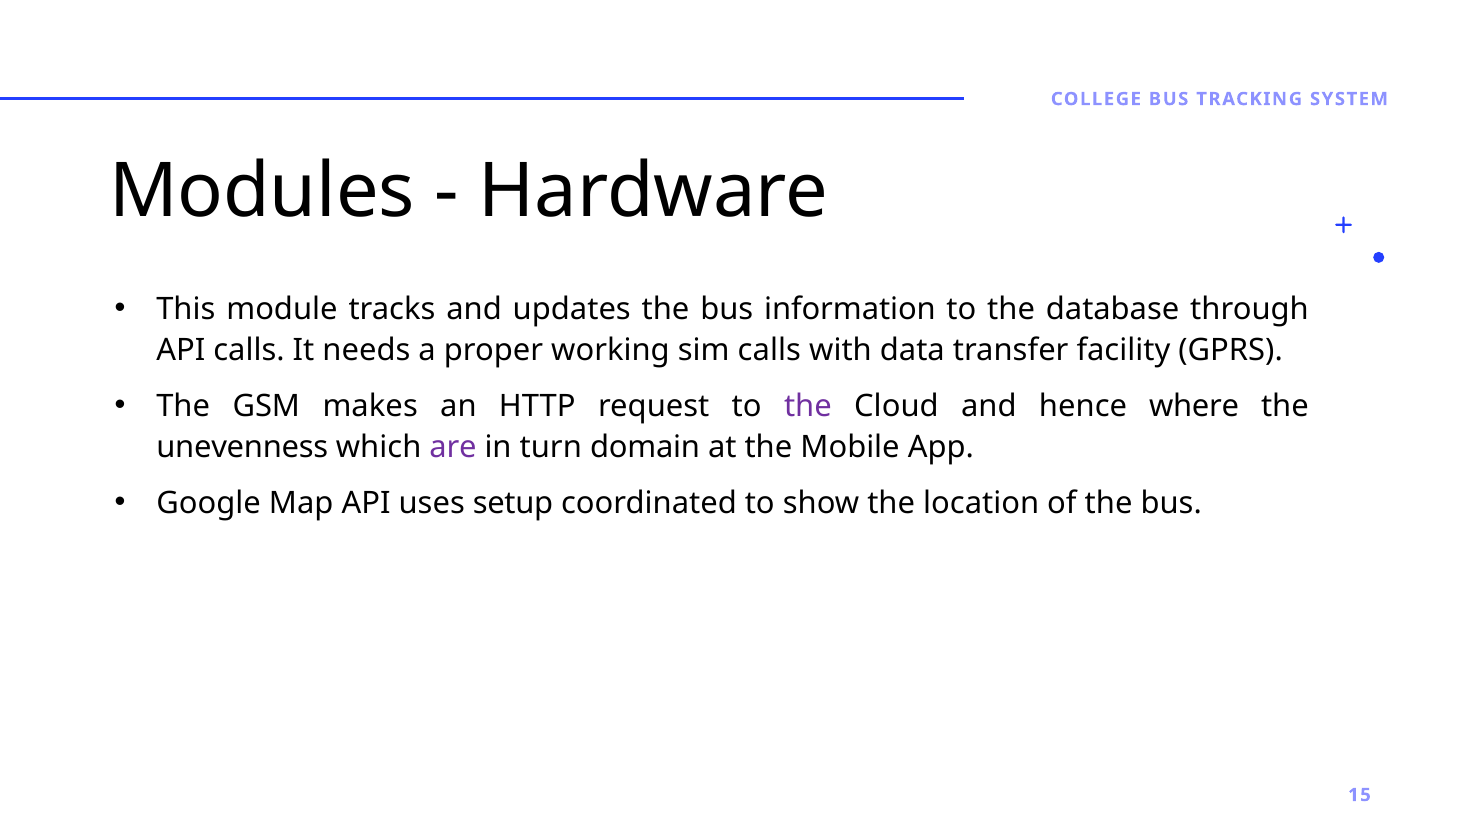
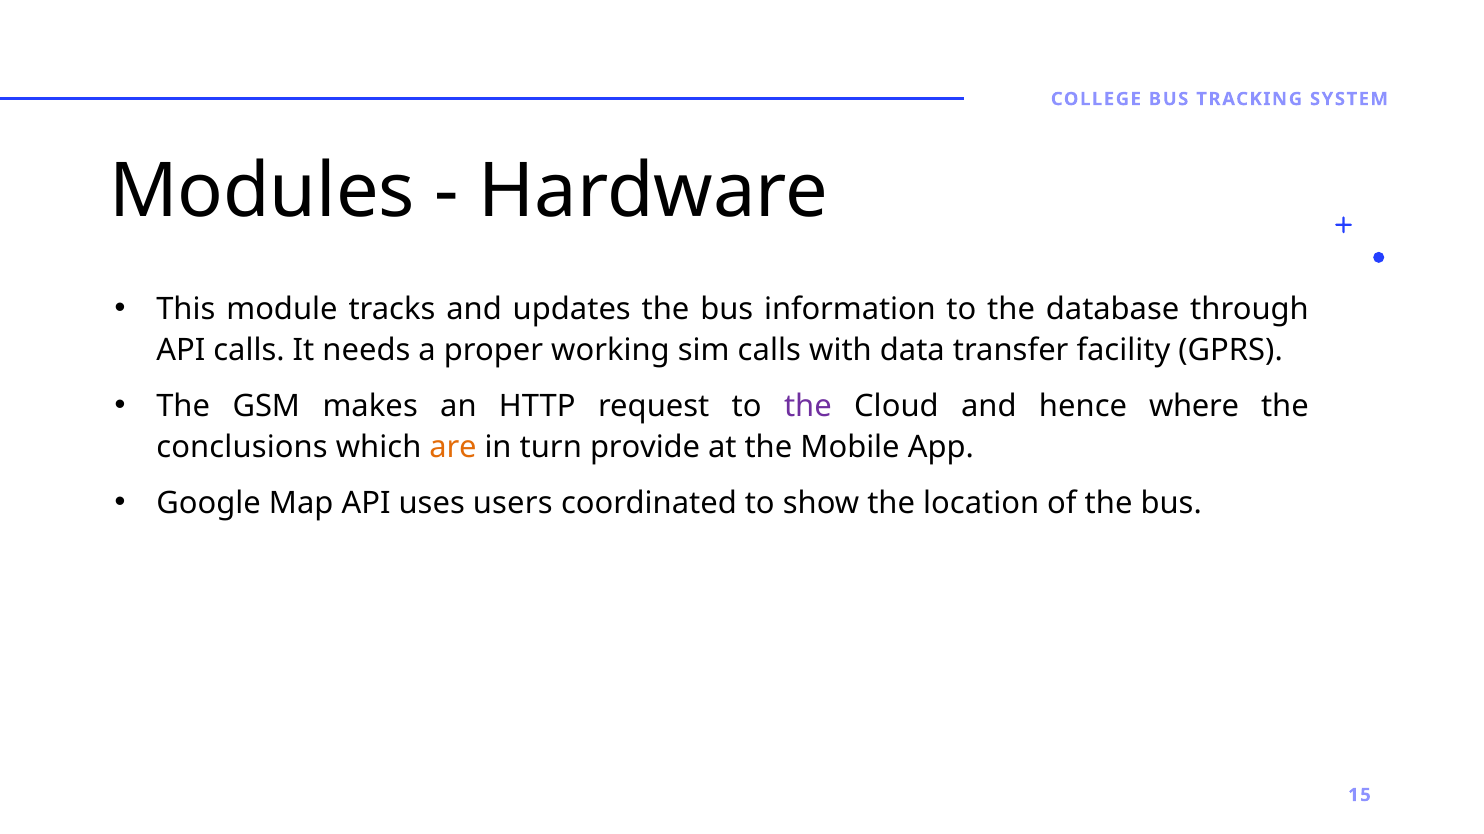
unevenness: unevenness -> conclusions
are colour: purple -> orange
domain: domain -> provide
setup: setup -> users
